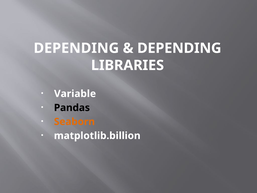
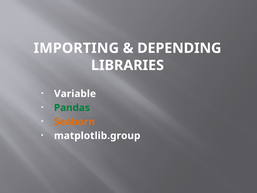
DEPENDING at (76, 48): DEPENDING -> IMPORTING
Pandas colour: black -> green
matplotlib.billion: matplotlib.billion -> matplotlib.group
